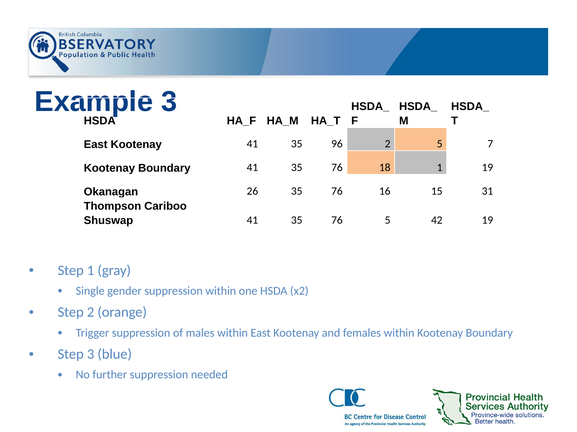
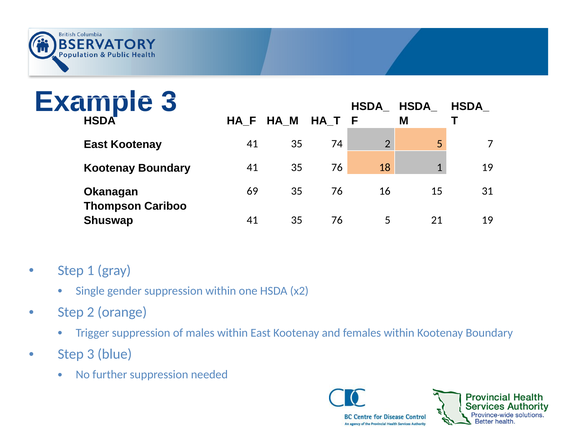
96: 96 -> 74
26: 26 -> 69
42: 42 -> 21
